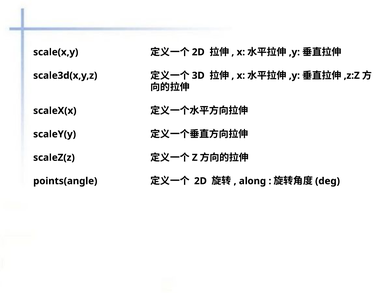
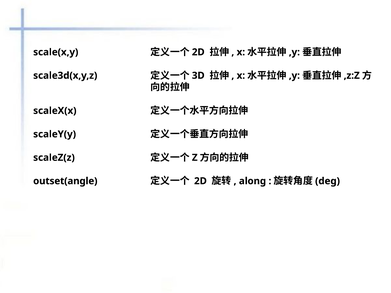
points(angle: points(angle -> outset(angle
